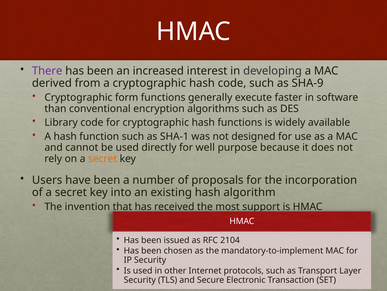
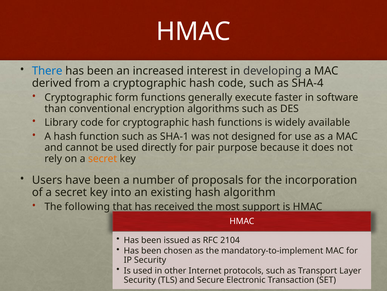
There colour: purple -> blue
SHA-9: SHA-9 -> SHA-4
well: well -> pair
invention: invention -> following
